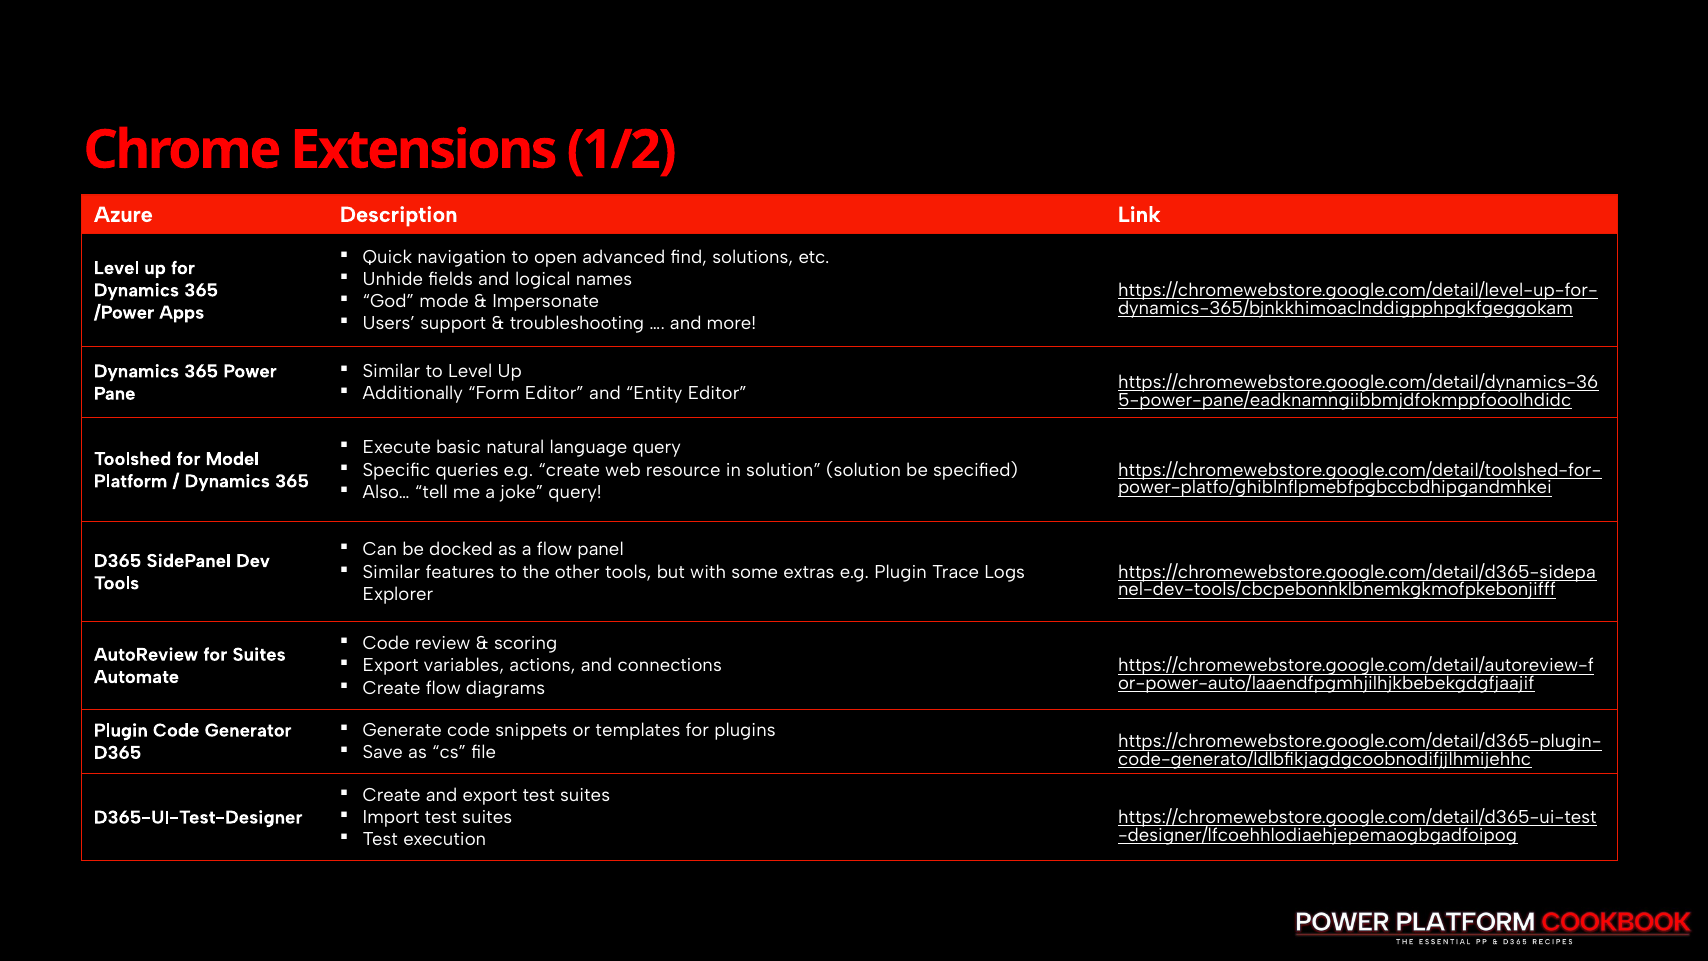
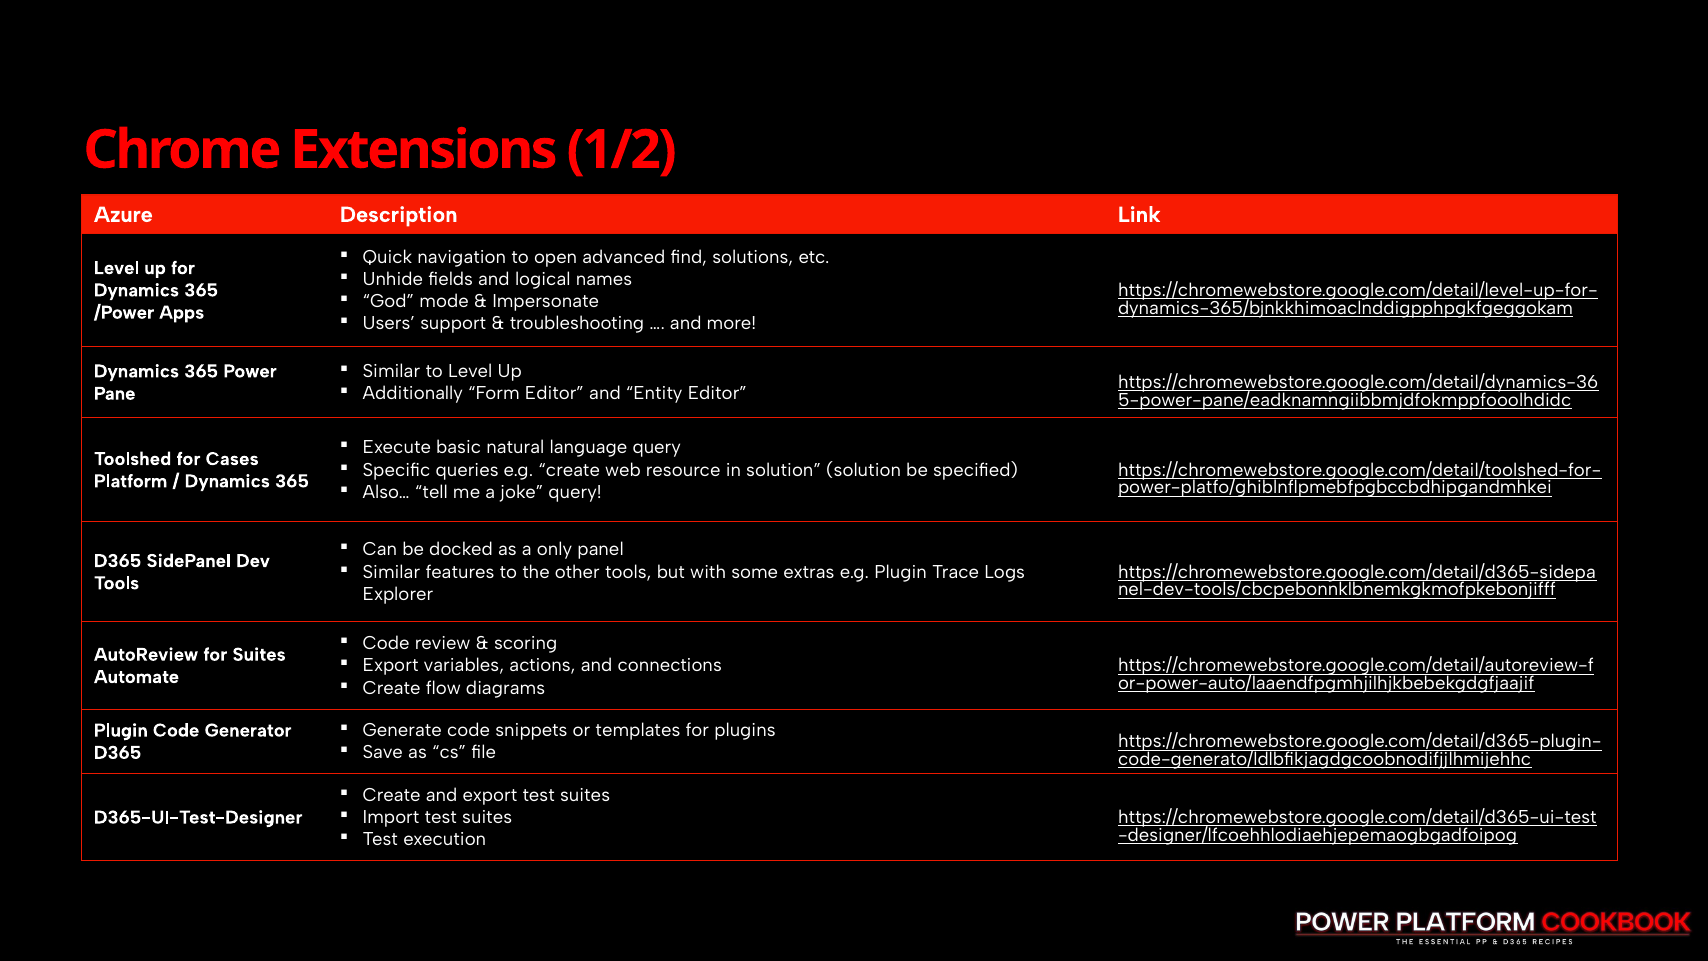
Model: Model -> Cases
a flow: flow -> only
